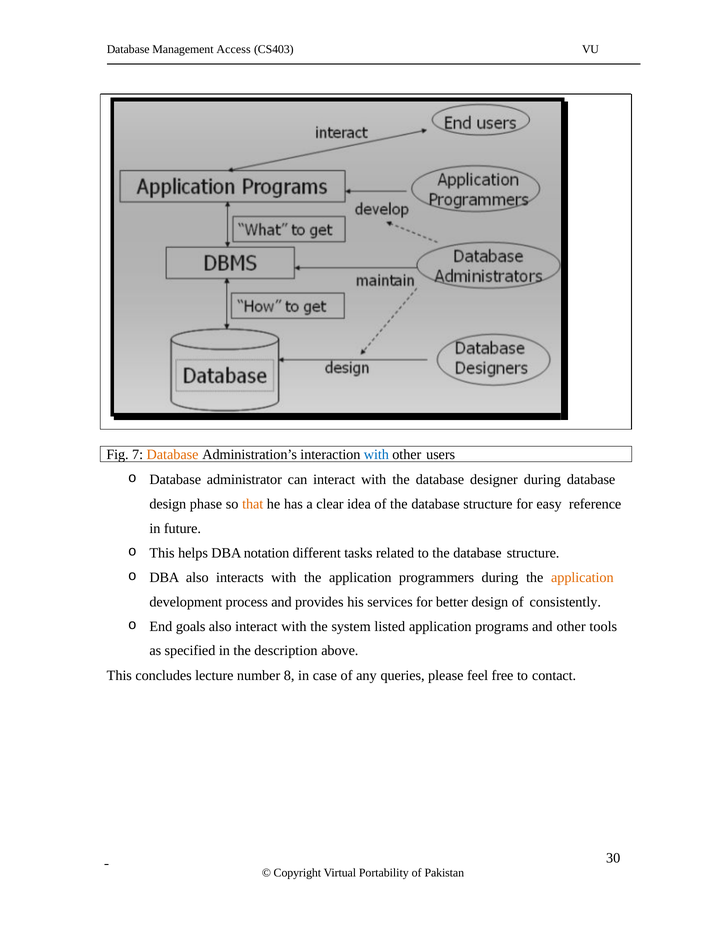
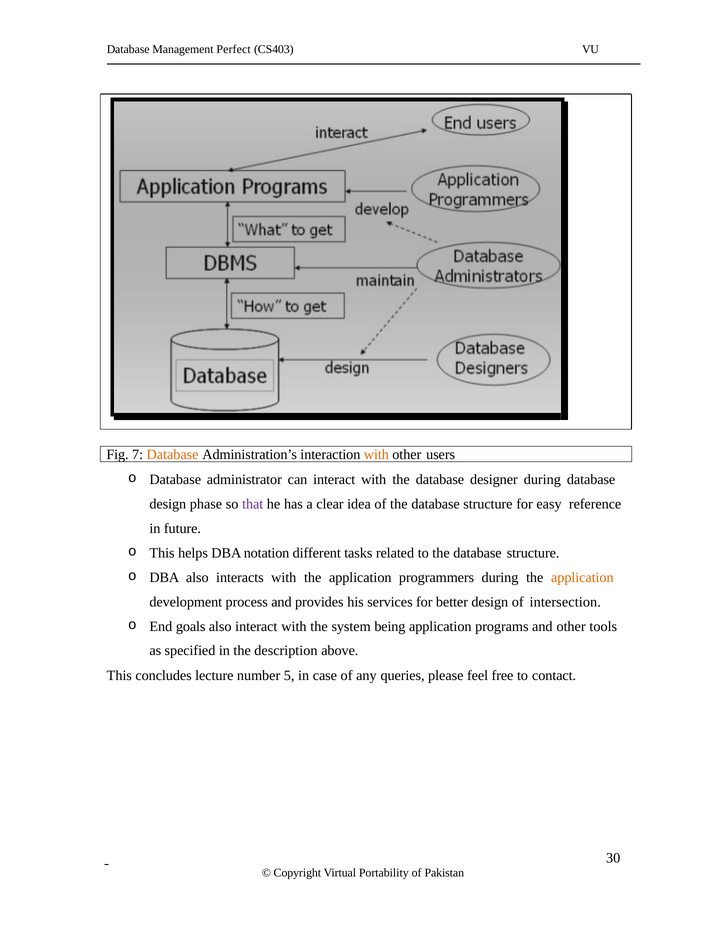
Access: Access -> Perfect
with at (376, 455) colour: blue -> orange
that colour: orange -> purple
consistently: consistently -> intersection
listed: listed -> being
8: 8 -> 5
